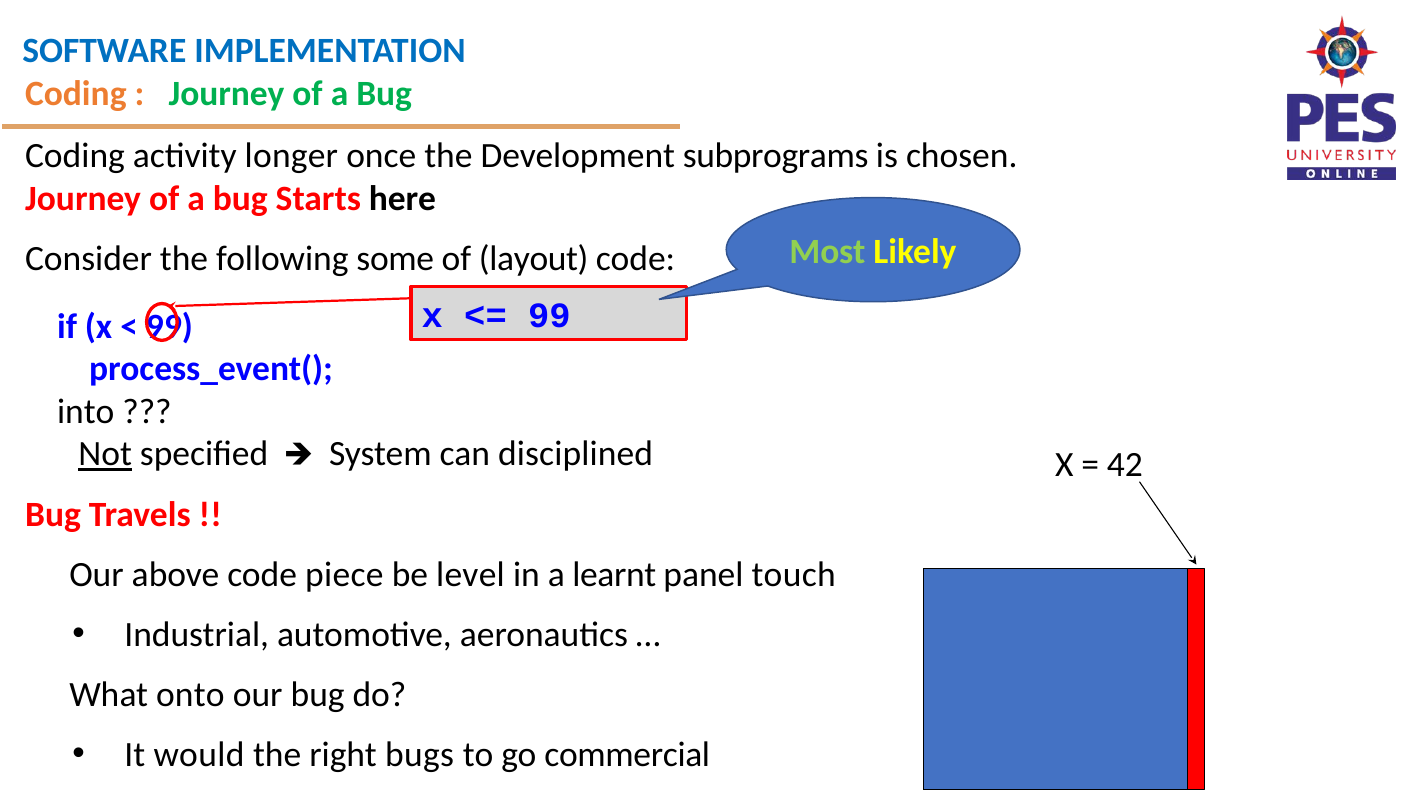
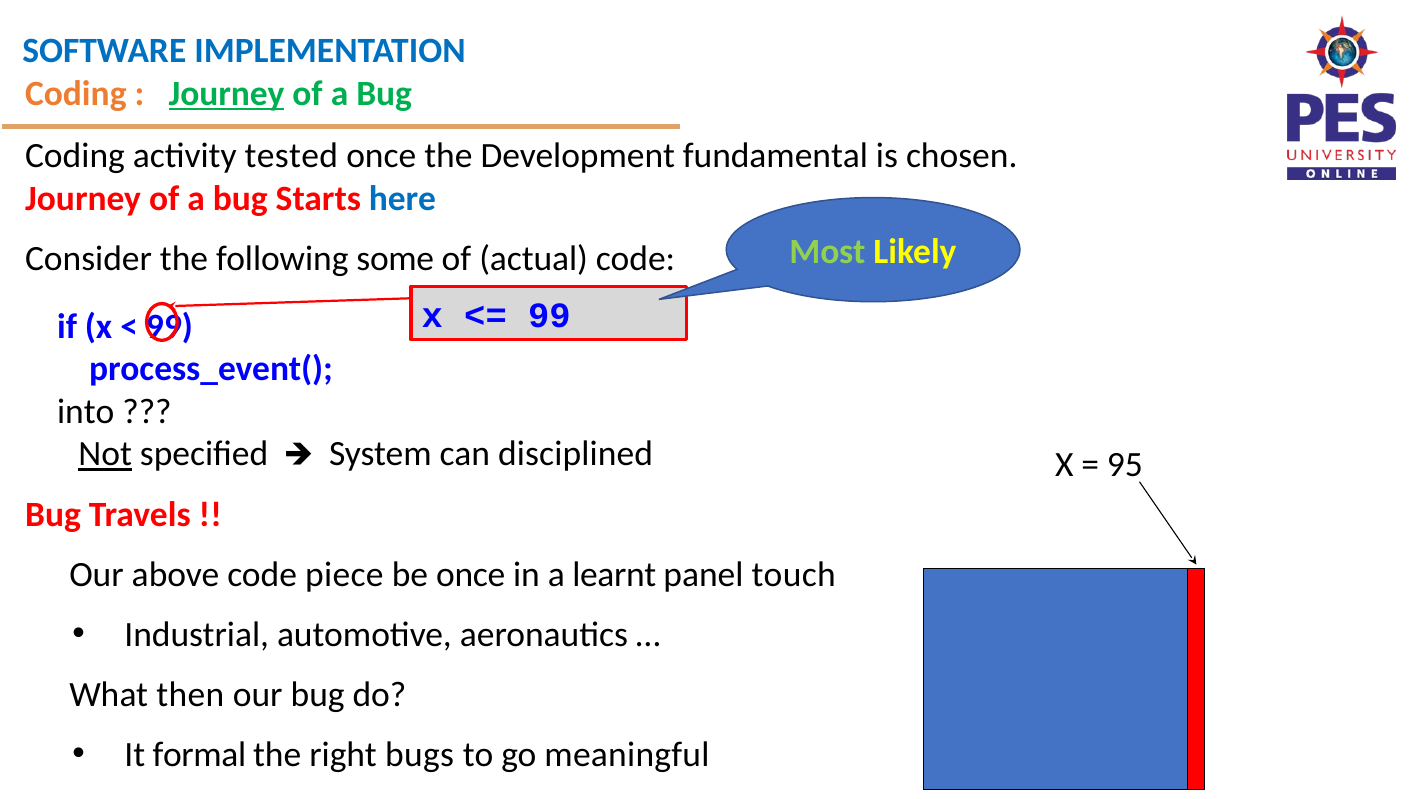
Journey at (227, 94) underline: none -> present
longer: longer -> tested
subprograms: subprograms -> fundamental
here colour: black -> blue
layout: layout -> actual
42: 42 -> 95
be level: level -> once
onto: onto -> then
would: would -> formal
commercial: commercial -> meaningful
